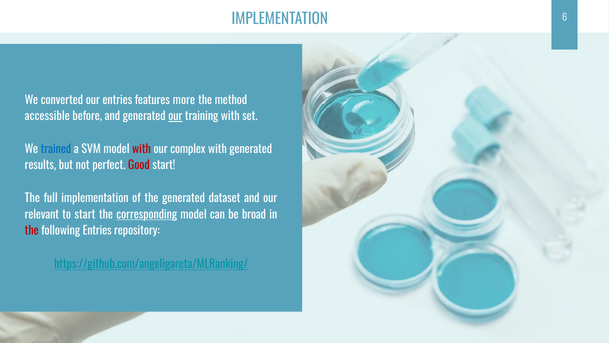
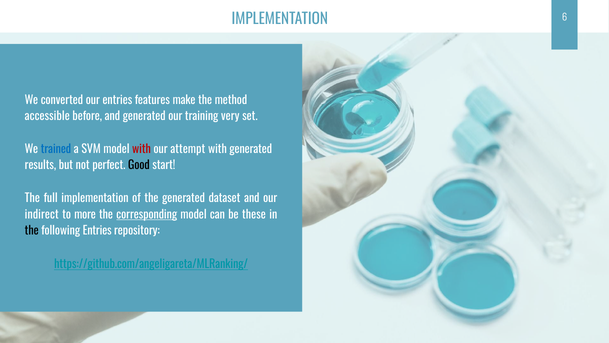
more: more -> make
our at (175, 116) underline: present -> none
training with: with -> very
complex: complex -> attempt
Good colour: red -> black
relevant: relevant -> indirect
to start: start -> more
broad: broad -> these
the at (32, 231) colour: red -> black
